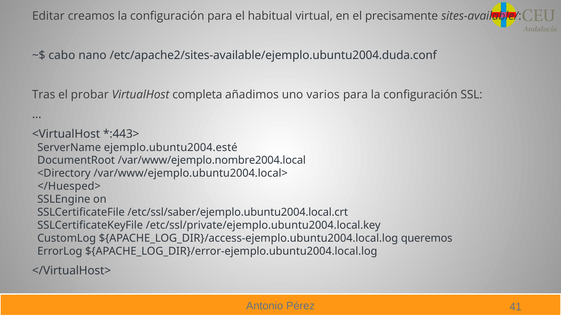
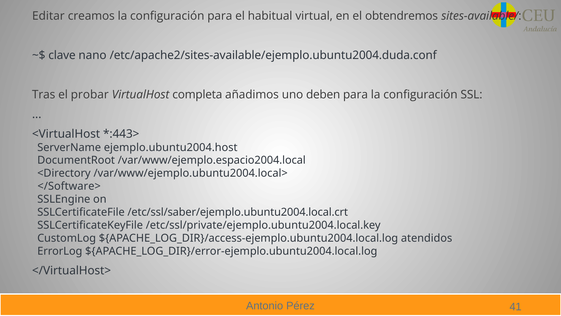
precisamente: precisamente -> obtendremos
cabo: cabo -> clave
varios: varios -> deben
ejemplo.ubuntu2004.esté: ejemplo.ubuntu2004.esté -> ejemplo.ubuntu2004.host
/var/www/ejemplo.nombre2004.local: /var/www/ejemplo.nombre2004.local -> /var/www/ejemplo.espacio2004.local
</Huesped>: </Huesped> -> </Software>
queremos: queremos -> atendidos
